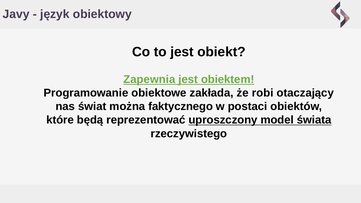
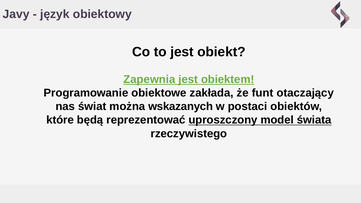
robi: robi -> funt
faktycznego: faktycznego -> wskazanych
